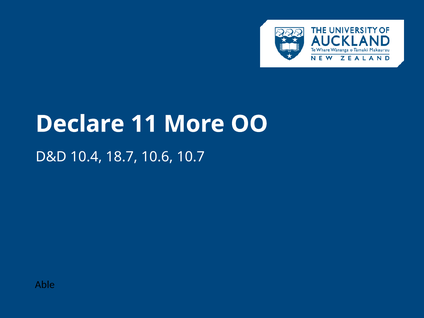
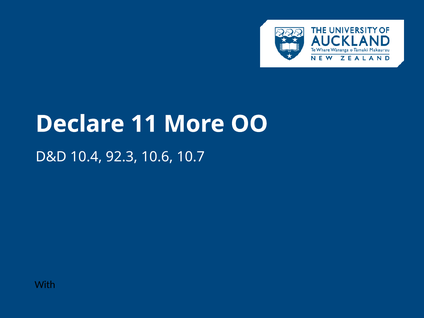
18.7: 18.7 -> 92.3
Able: Able -> With
